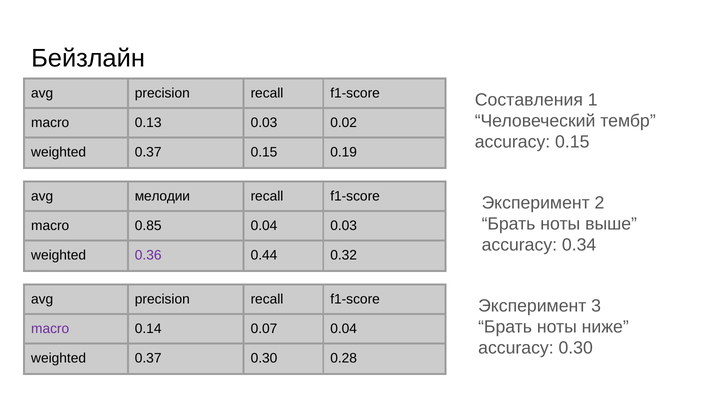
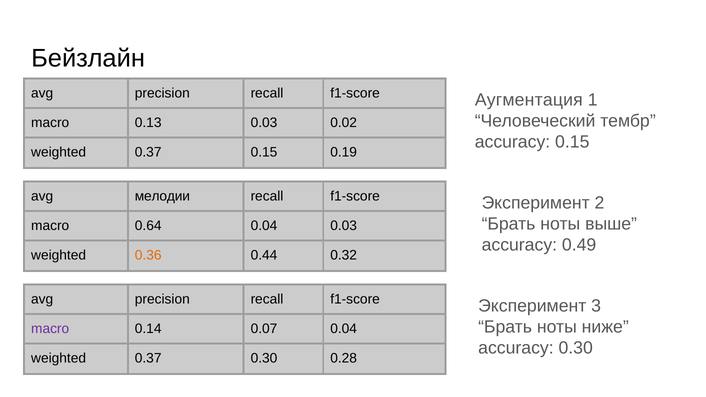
Составления: Составления -> Аугментация
0.85: 0.85 -> 0.64
0.34: 0.34 -> 0.49
0.36 colour: purple -> orange
